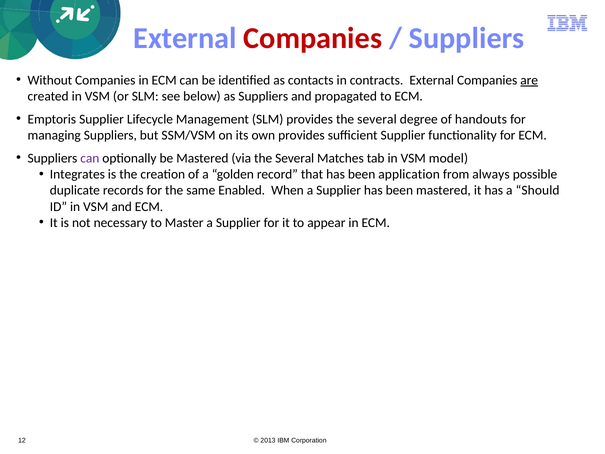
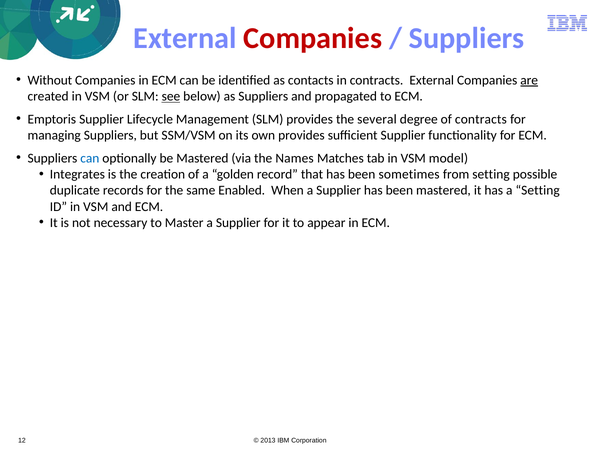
see underline: none -> present
of handouts: handouts -> contracts
can at (90, 158) colour: purple -> blue
via the Several: Several -> Names
application: application -> sometimes
from always: always -> setting
a Should: Should -> Setting
